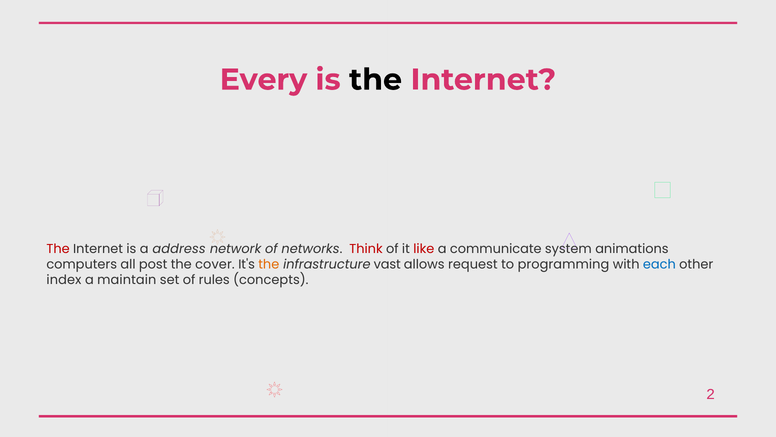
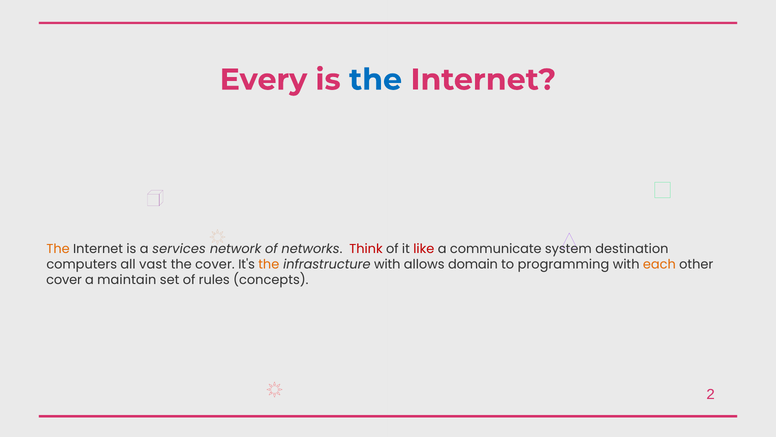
the at (376, 80) colour: black -> blue
The at (58, 248) colour: red -> orange
address: address -> services
animations: animations -> destination
post: post -> vast
infrastructure vast: vast -> with
request: request -> domain
each colour: blue -> orange
index at (64, 279): index -> cover
